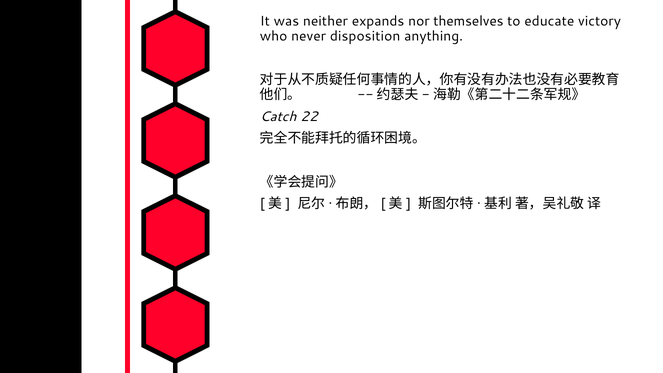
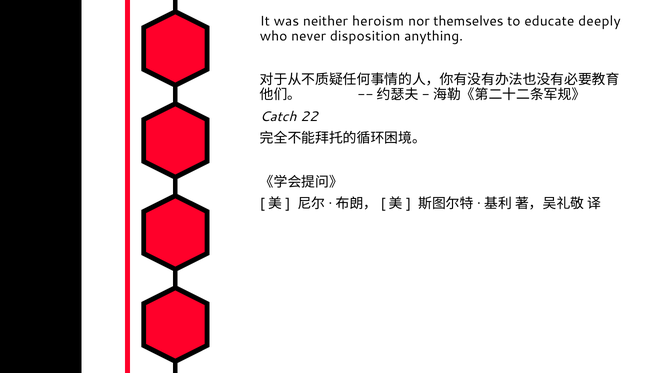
expands: expands -> heroism
victory: victory -> deeply
